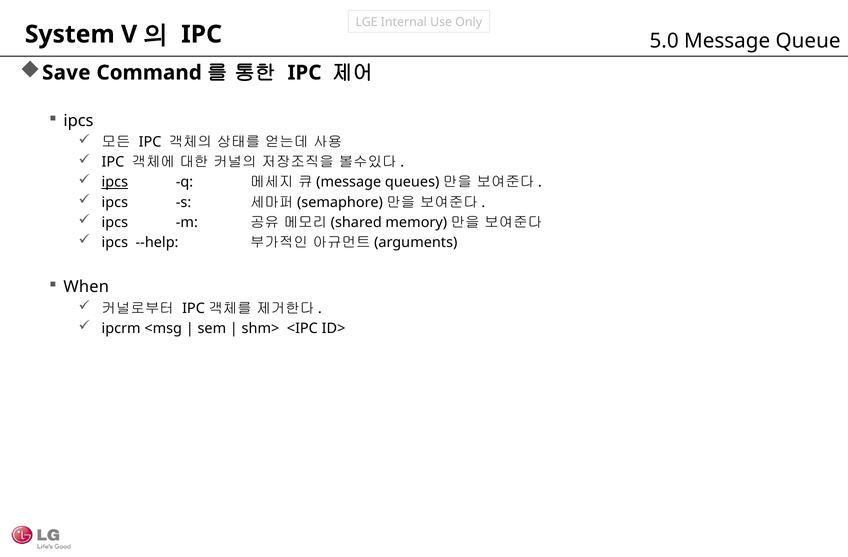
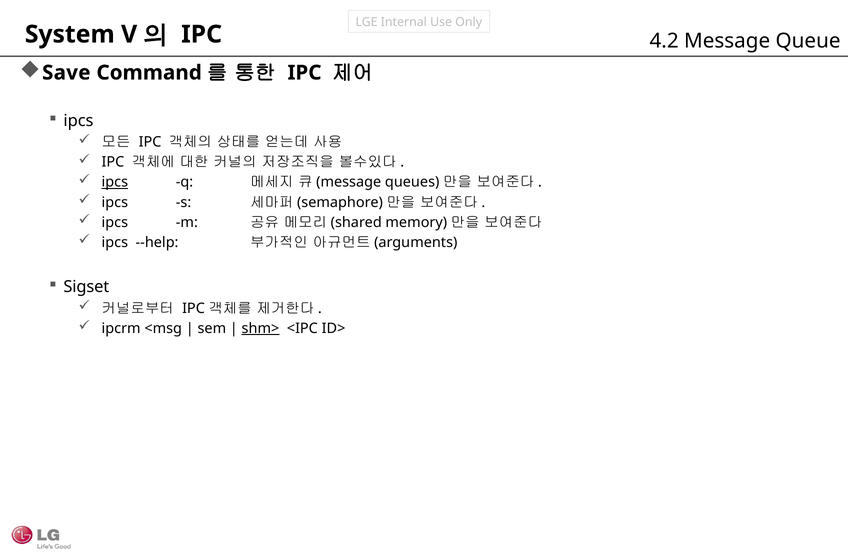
5.0: 5.0 -> 4.2
When: When -> Sigset
shm> underline: none -> present
